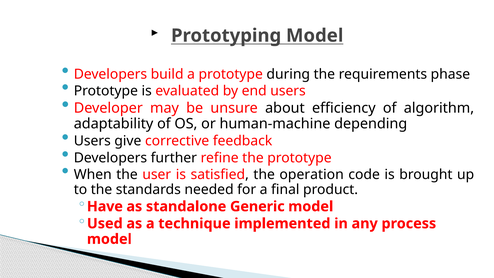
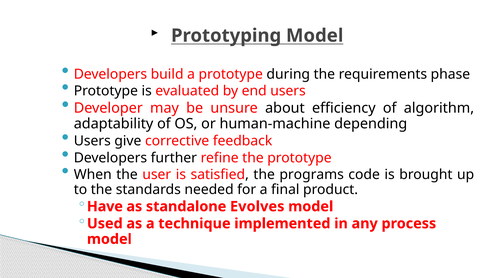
operation: operation -> programs
Generic: Generic -> Evolves
